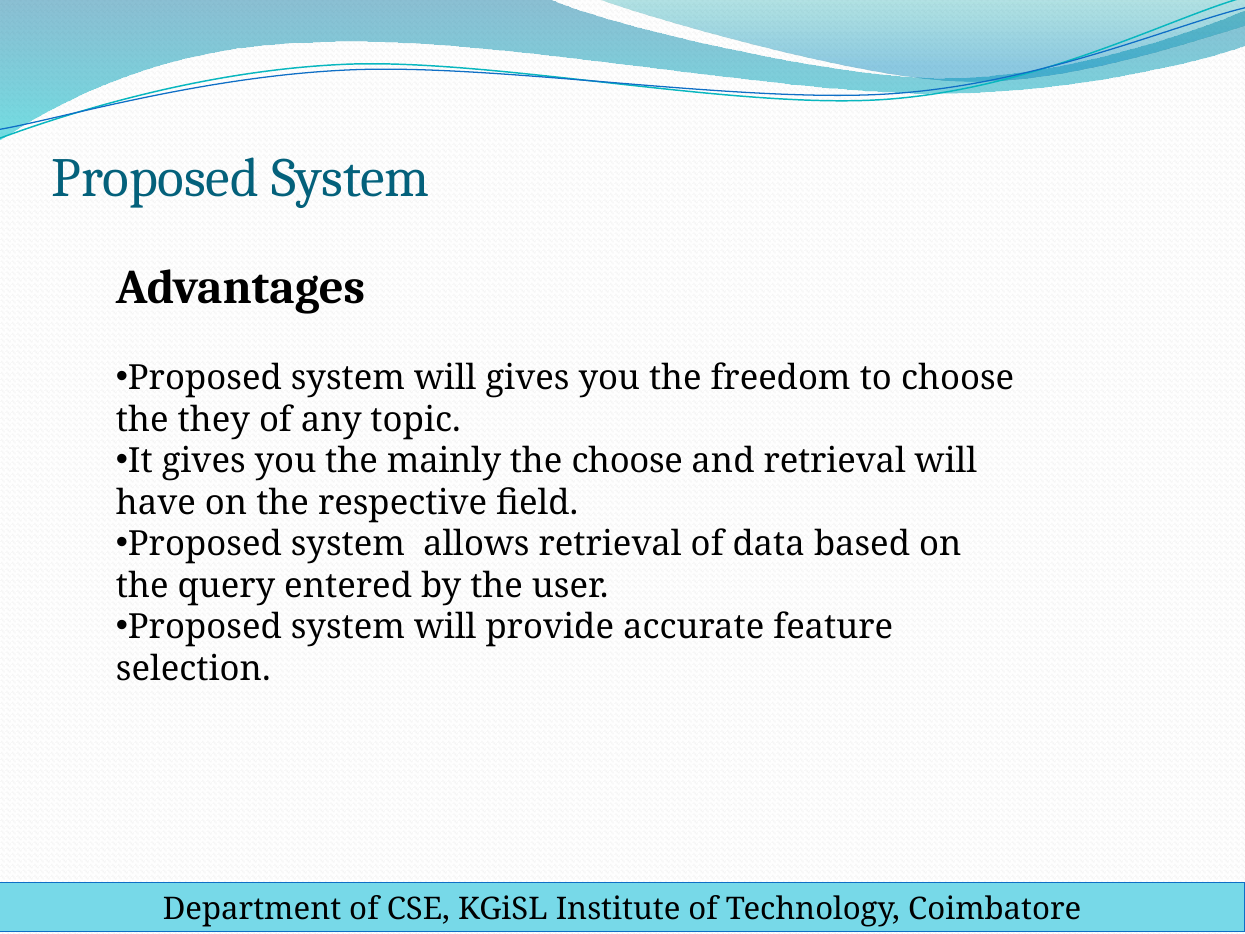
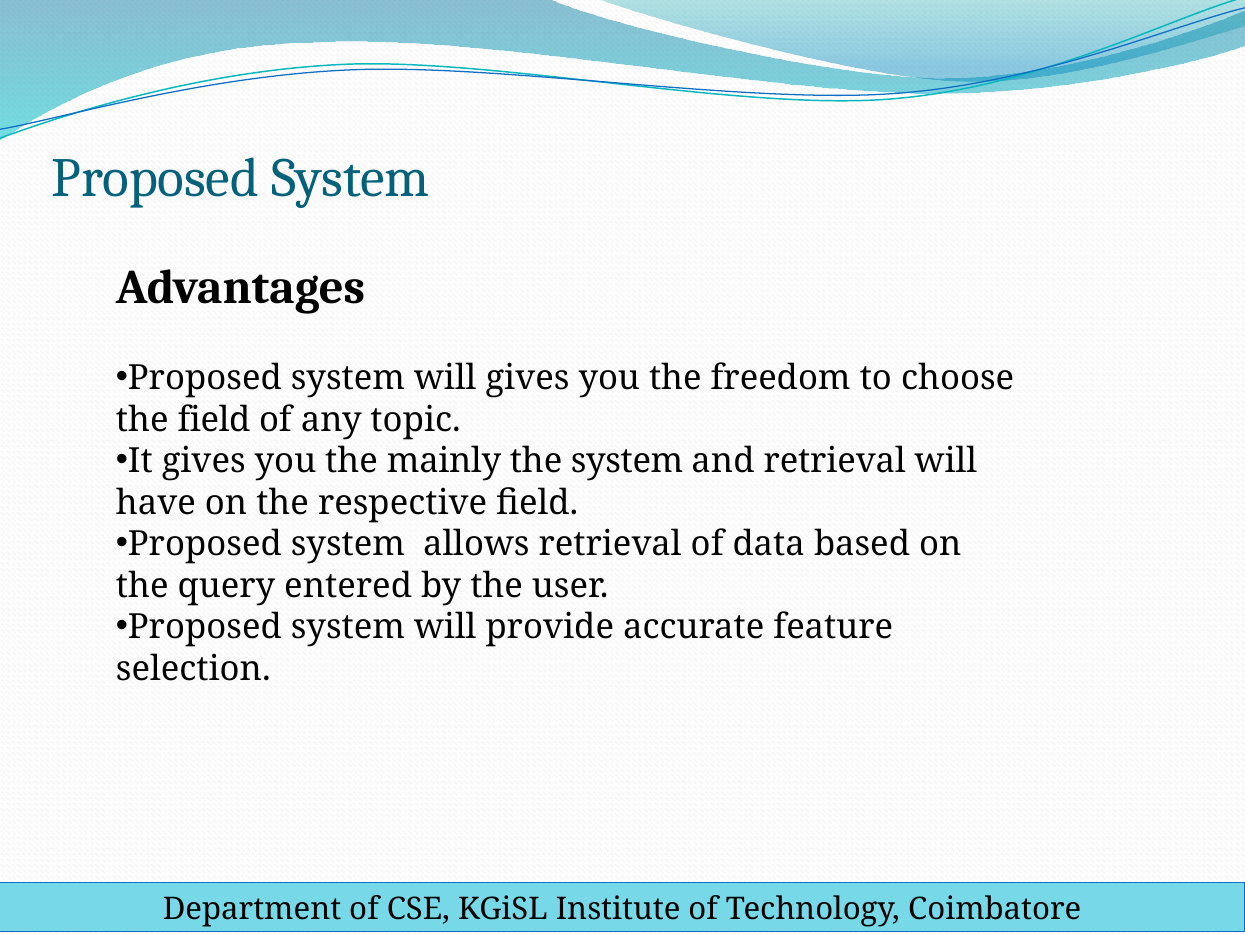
the they: they -> field
the choose: choose -> system
